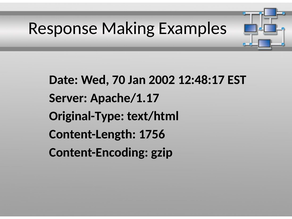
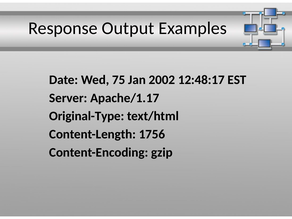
Making: Making -> Output
70: 70 -> 75
